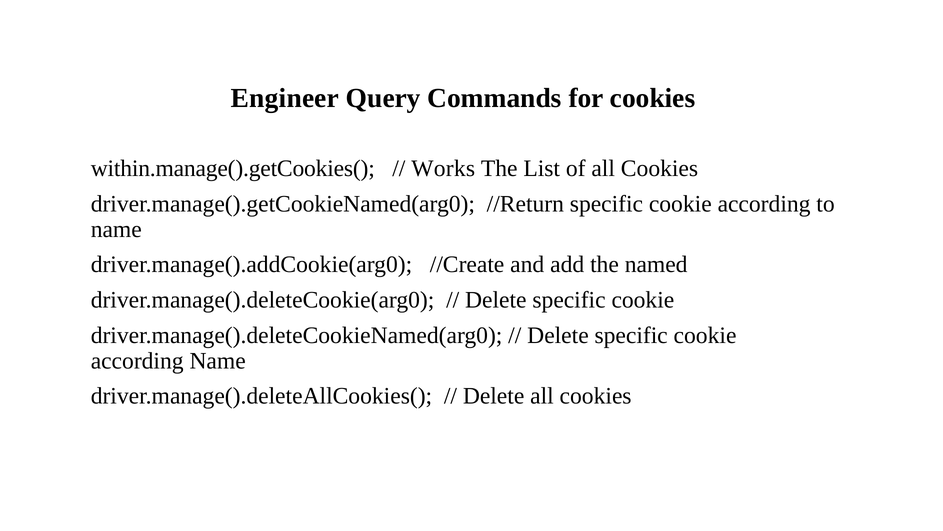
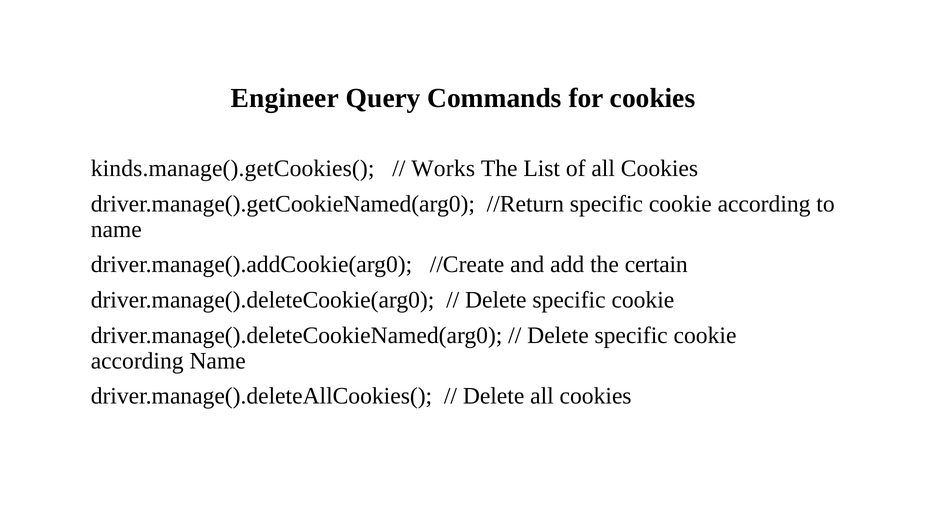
within.manage().getCookies(: within.manage().getCookies( -> kinds.manage().getCookies(
named: named -> certain
